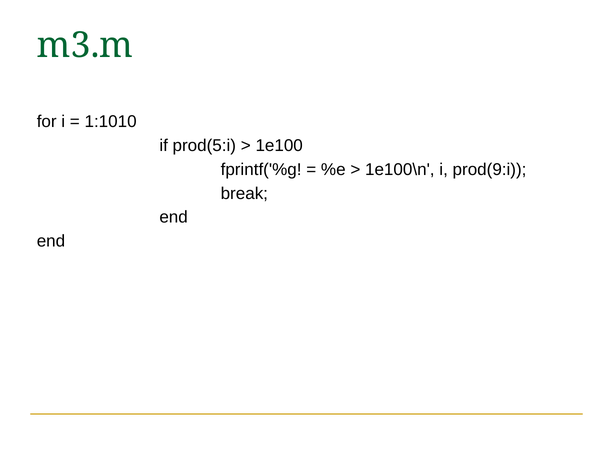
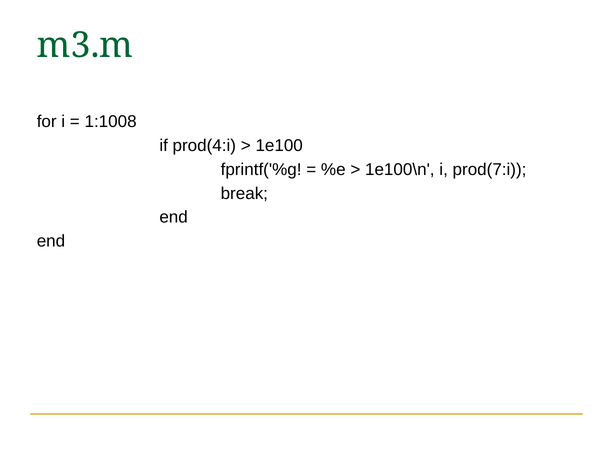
1:1010: 1:1010 -> 1:1008
prod(5:i: prod(5:i -> prod(4:i
prod(9:i: prod(9:i -> prod(7:i
